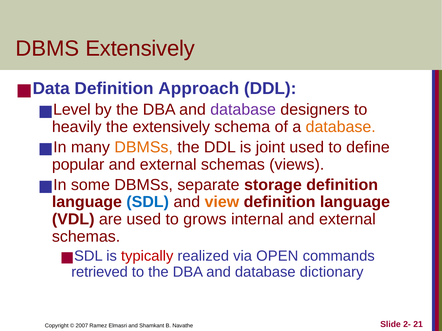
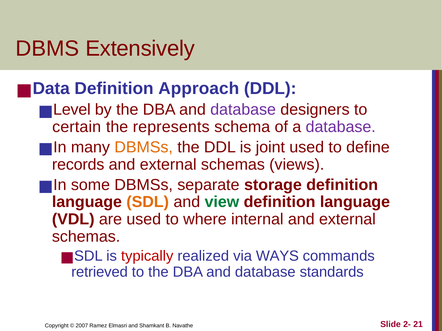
heavily: heavily -> certain
the extensively: extensively -> represents
database at (341, 127) colour: orange -> purple
popular: popular -> records
SDL at (148, 202) colour: blue -> orange
view colour: orange -> green
grows: grows -> where
OPEN: OPEN -> WAYS
dictionary: dictionary -> standards
